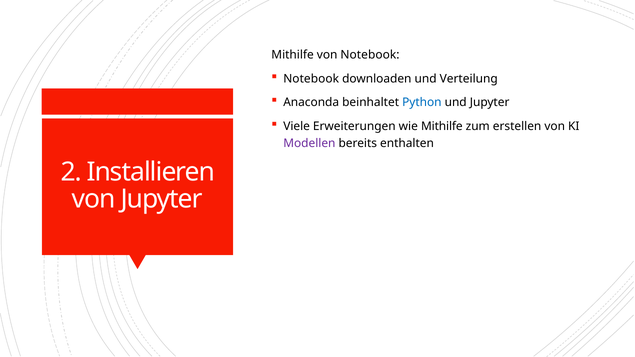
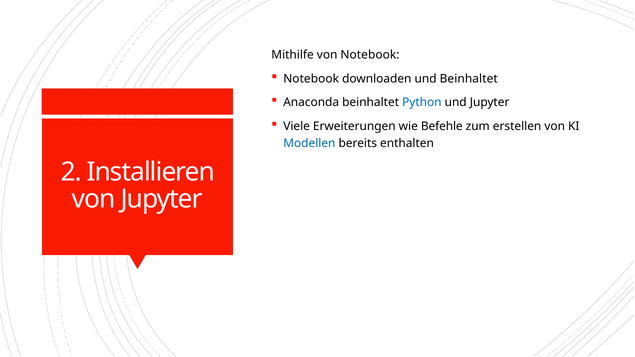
und Verteilung: Verteilung -> Beinhaltet
wie Mithilfe: Mithilfe -> Befehle
Modellen colour: purple -> blue
